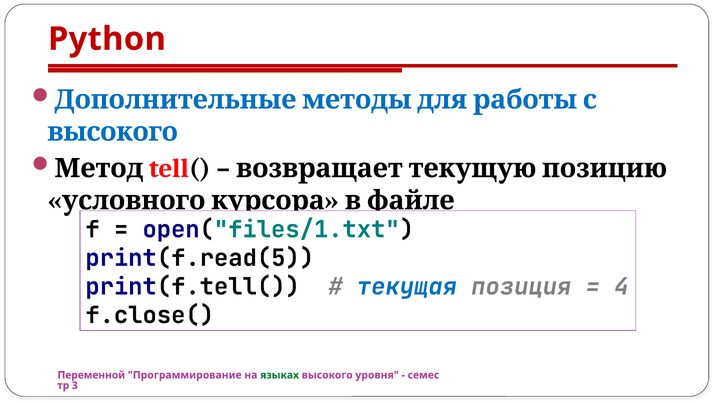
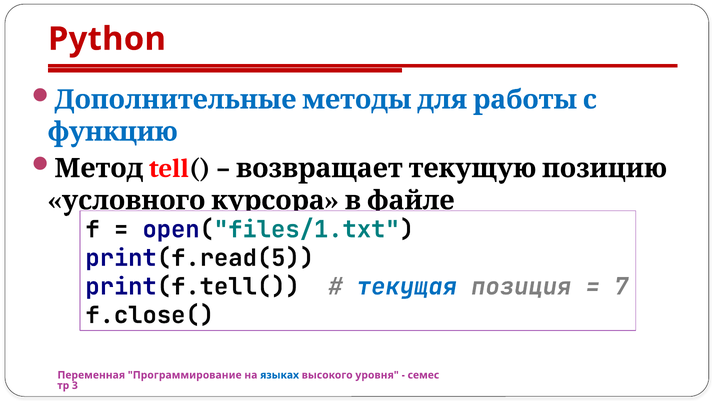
высокого at (113, 132): высокого -> функцию
4: 4 -> 7
Переменной: Переменной -> Переменная
языках colour: green -> blue
